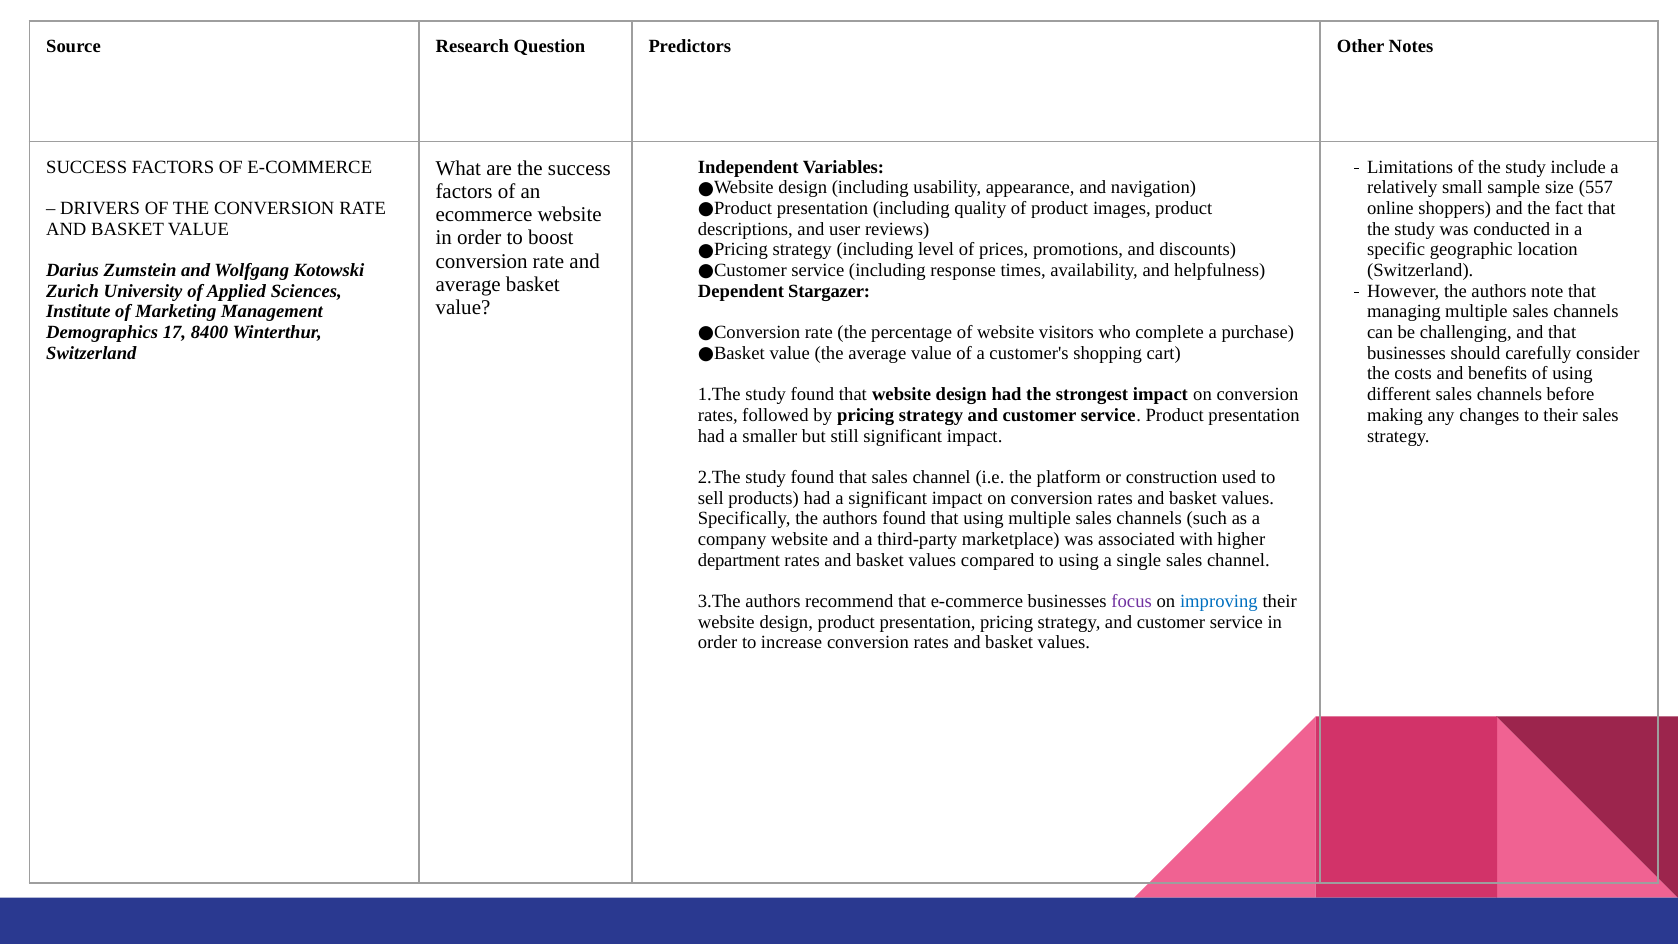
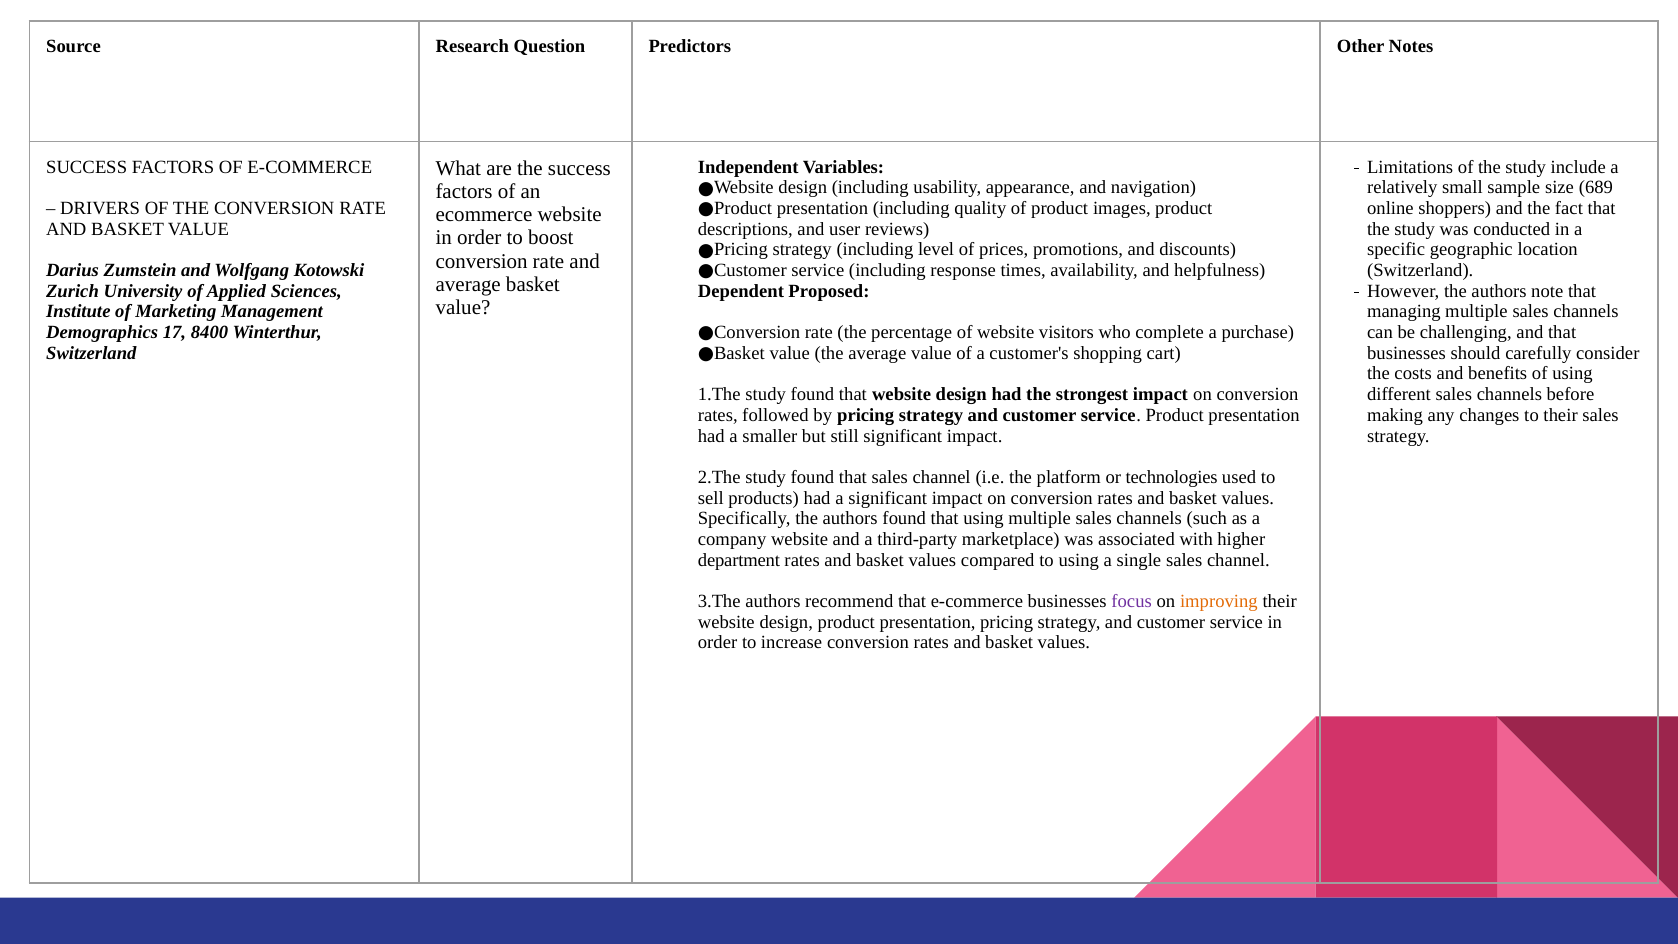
557: 557 -> 689
Stargazer: Stargazer -> Proposed
construction: construction -> technologies
improving colour: blue -> orange
